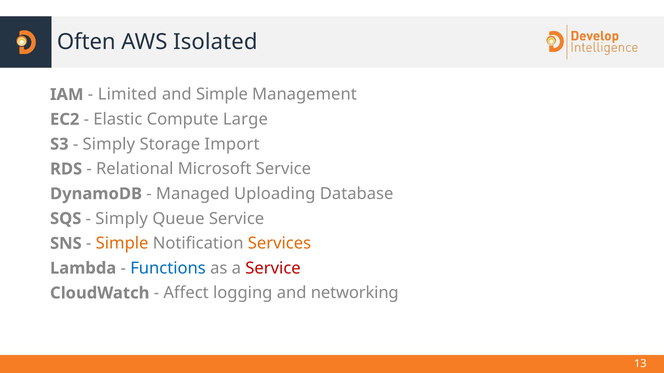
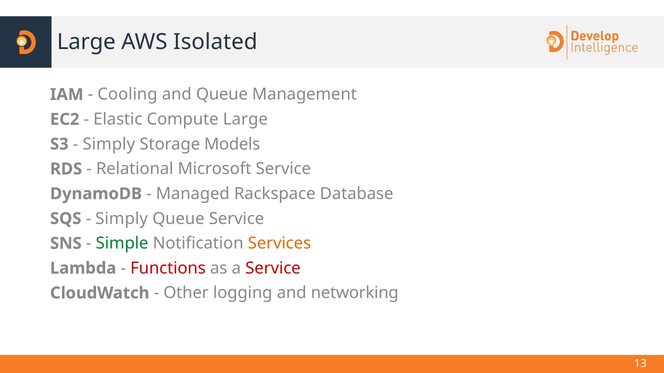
Often at (86, 42): Often -> Large
Limited: Limited -> Cooling
and Simple: Simple -> Queue
Import: Import -> Models
Uploading: Uploading -> Rackspace
Simple at (122, 244) colour: orange -> green
Functions colour: blue -> red
Affect: Affect -> Other
